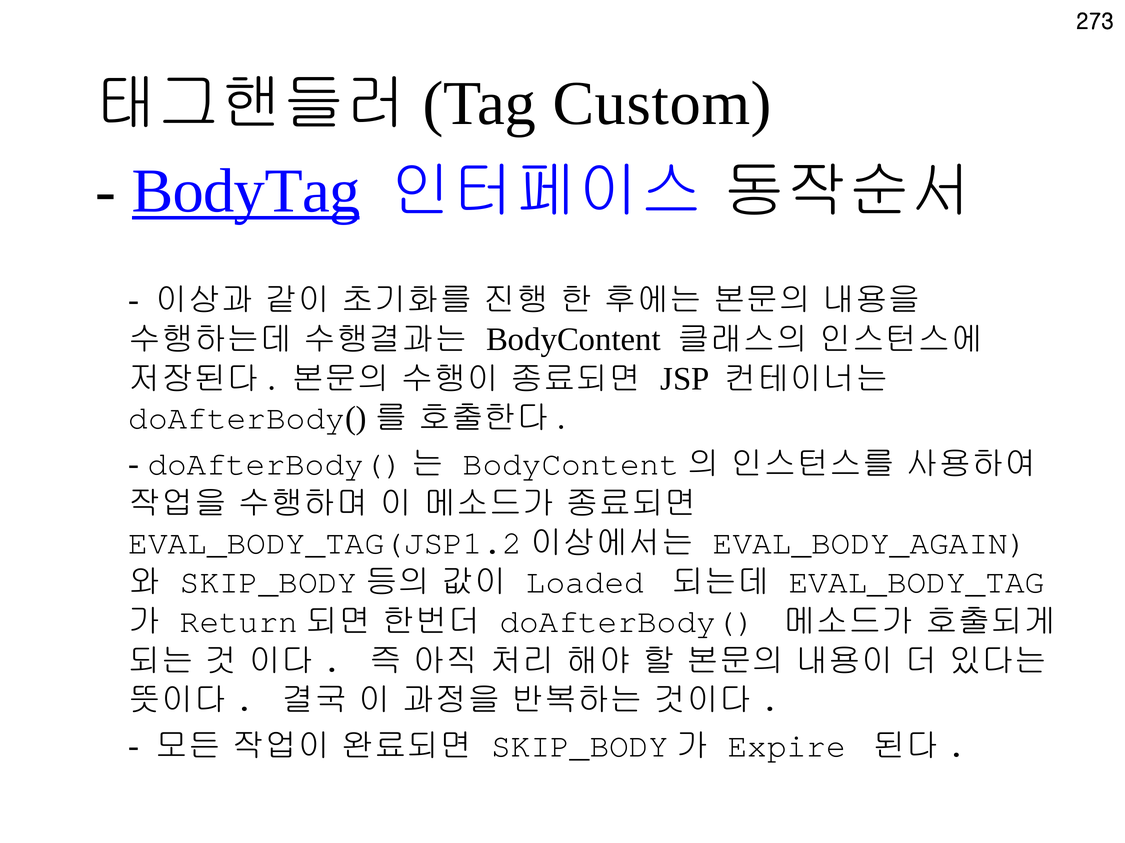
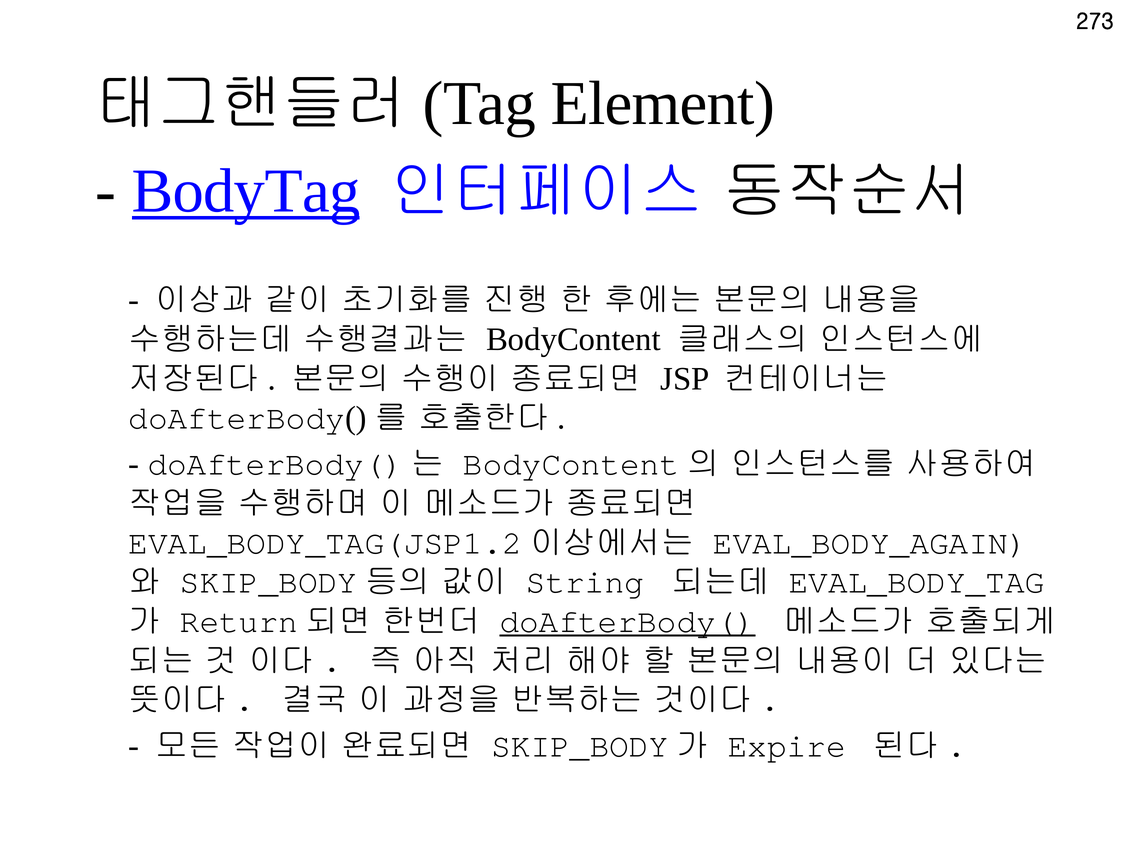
Custom: Custom -> Element
Loaded: Loaded -> String
doAfterBody( underline: none -> present
